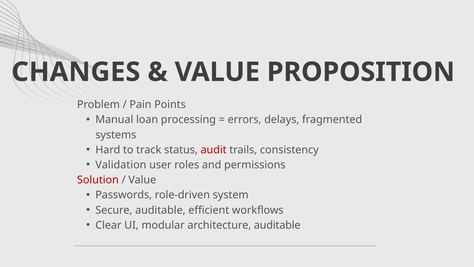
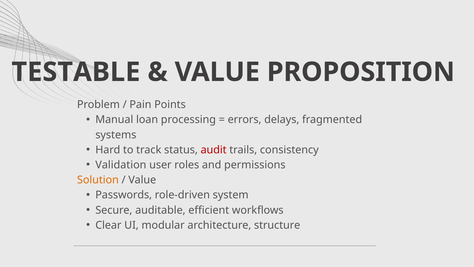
CHANGES: CHANGES -> TESTABLE
Solution colour: red -> orange
architecture auditable: auditable -> structure
